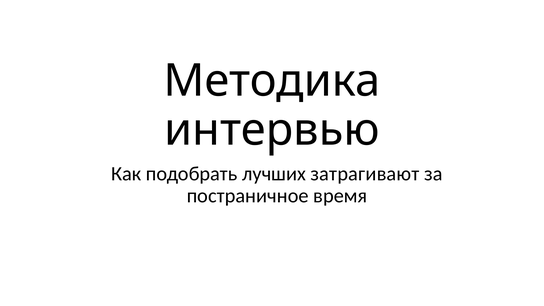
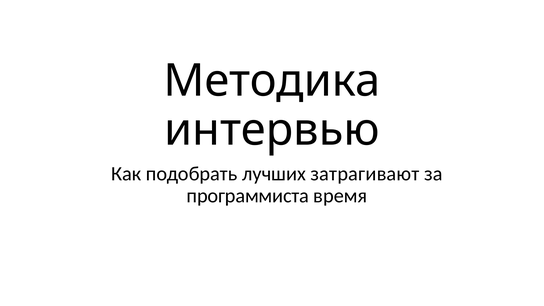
постраничное: постраничное -> программиста
